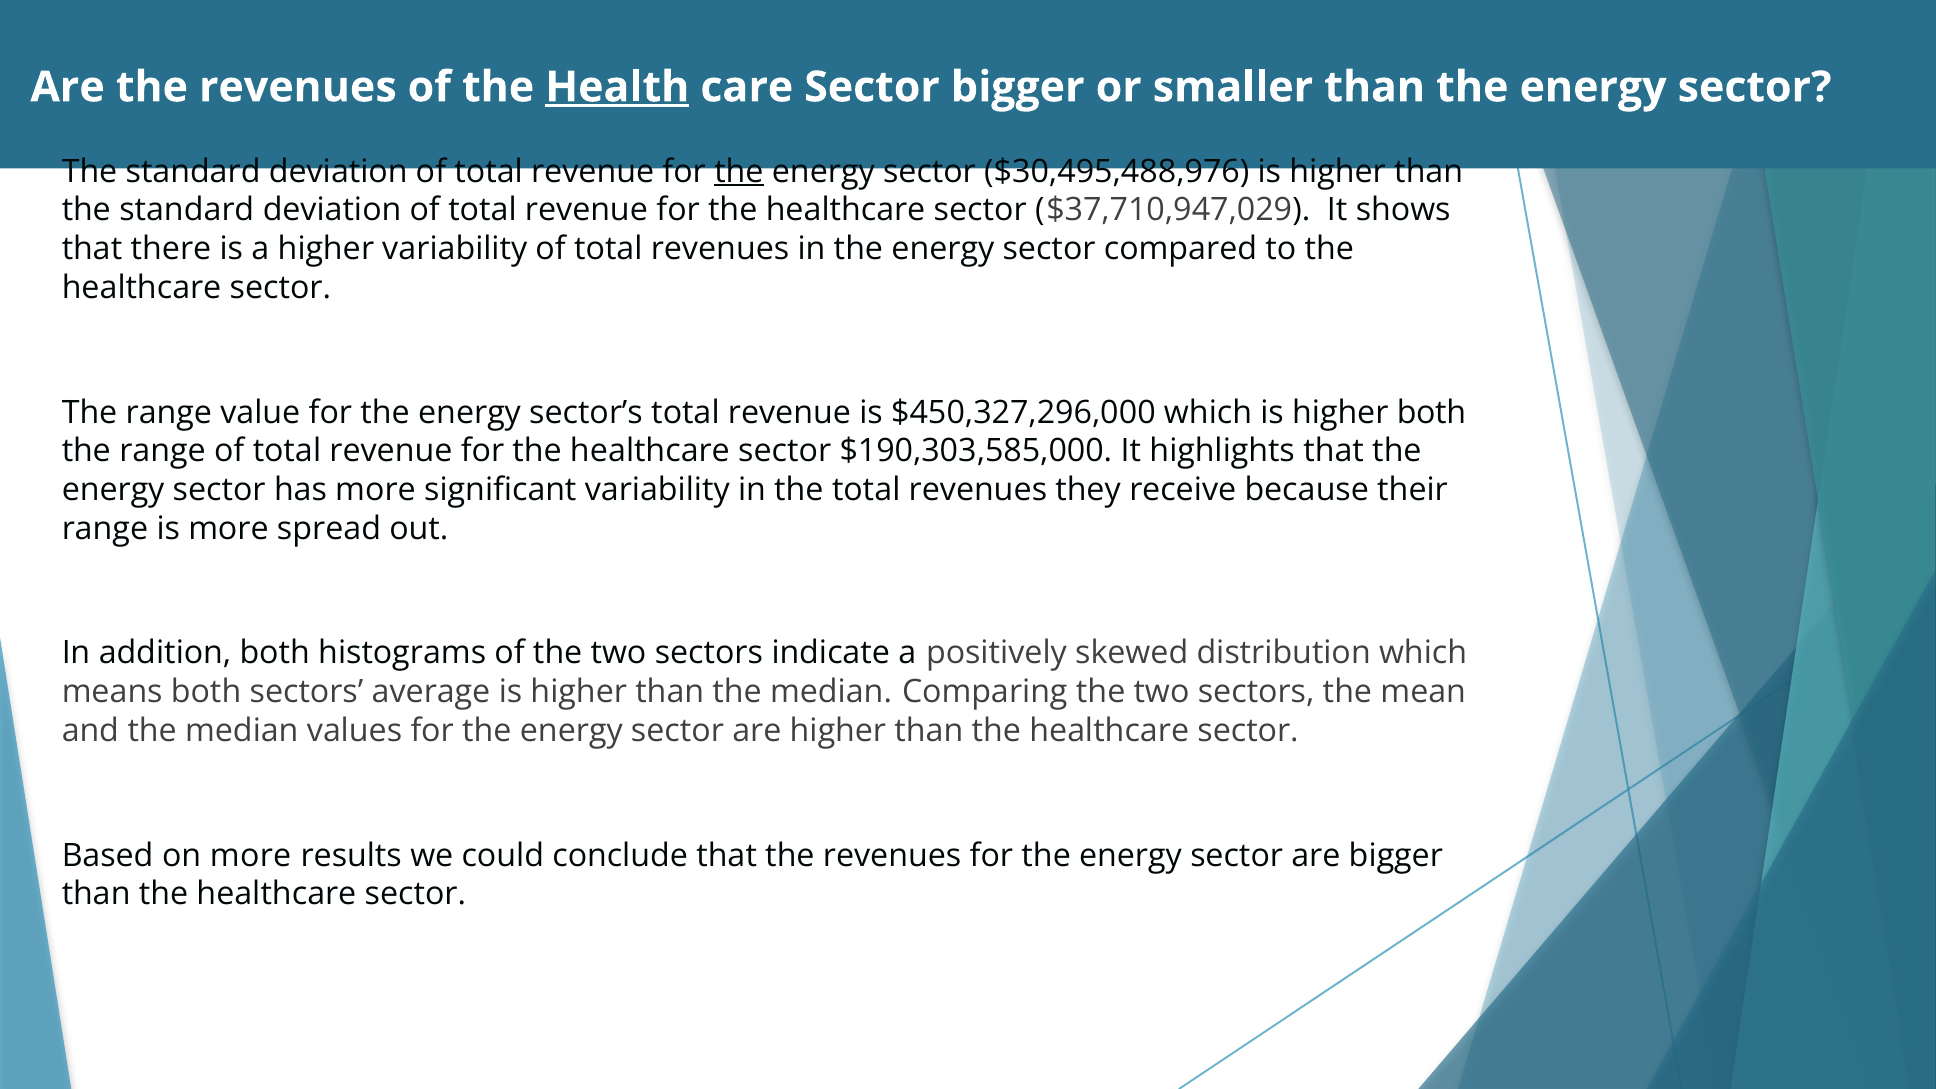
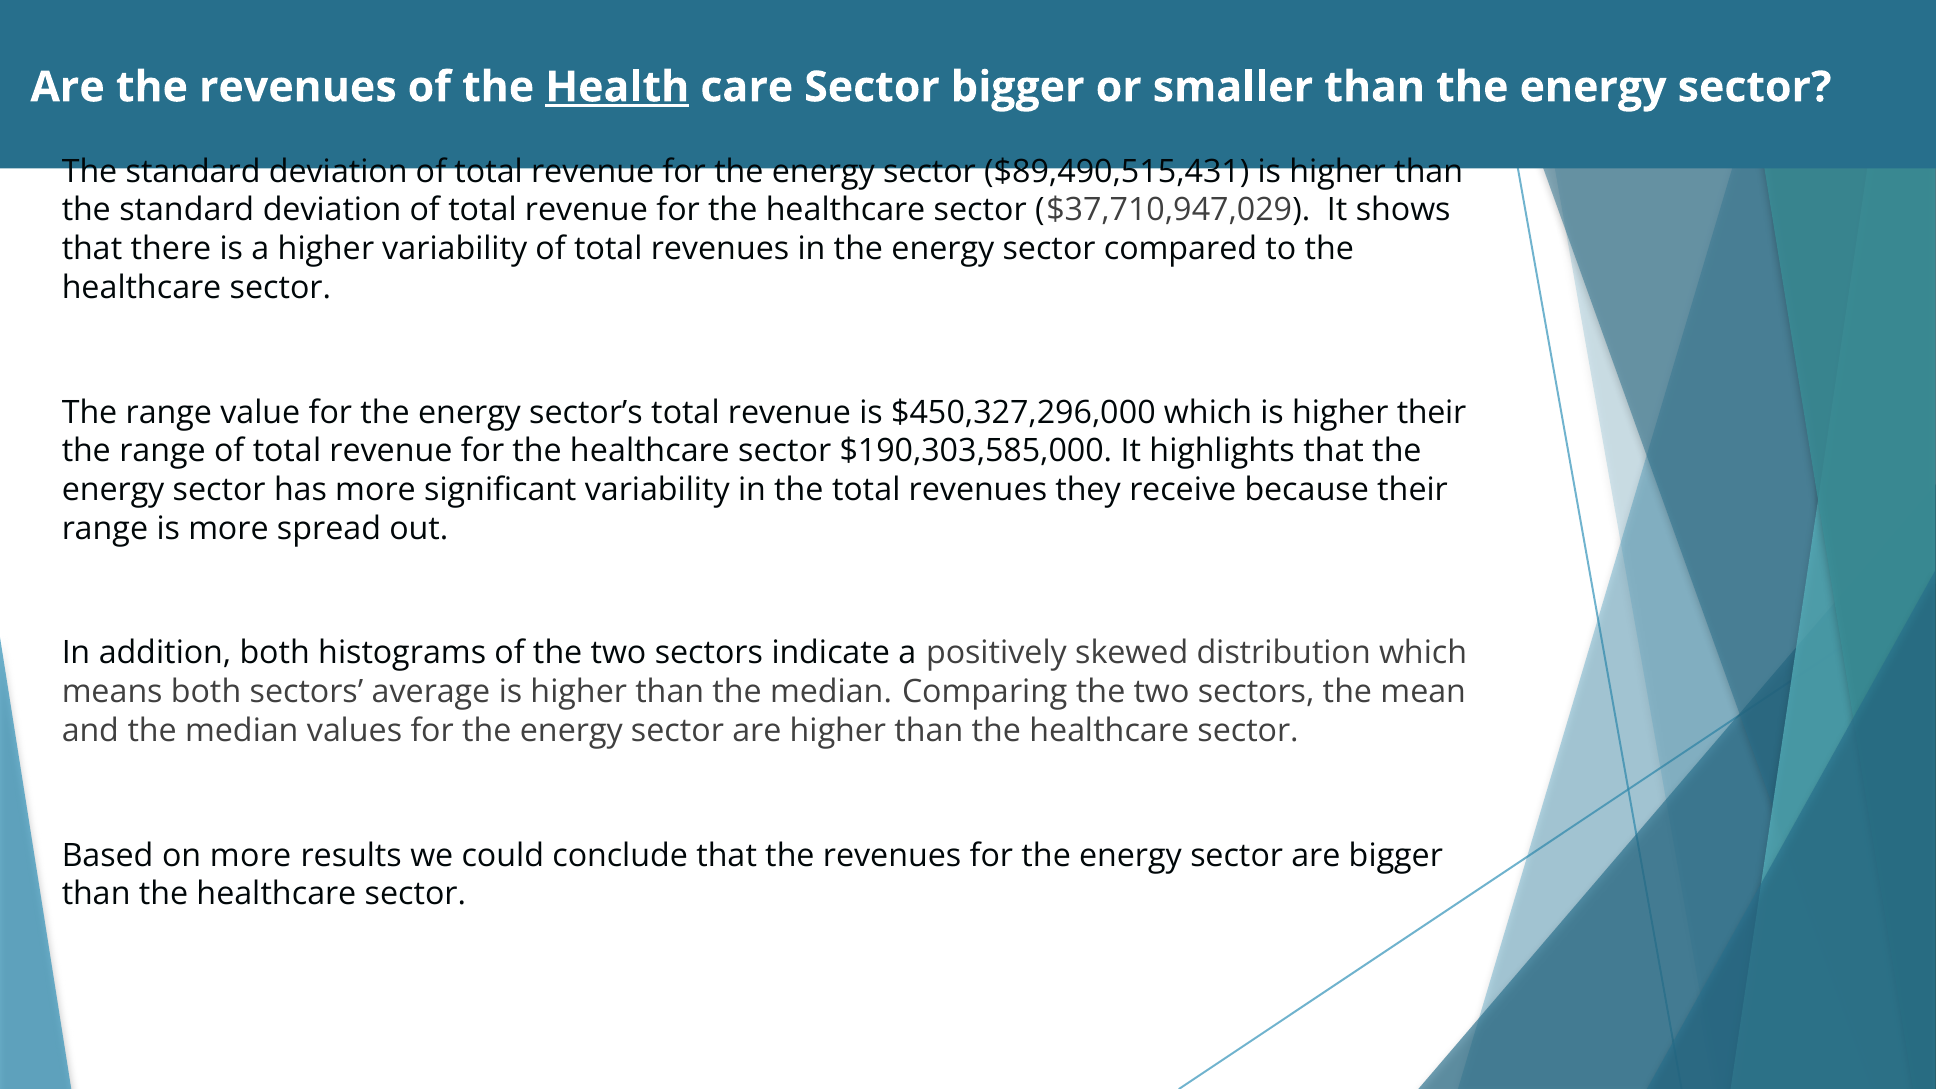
the at (739, 172) underline: present -> none
$30,495,488,976: $30,495,488,976 -> $89,490,515,431
higher both: both -> their
